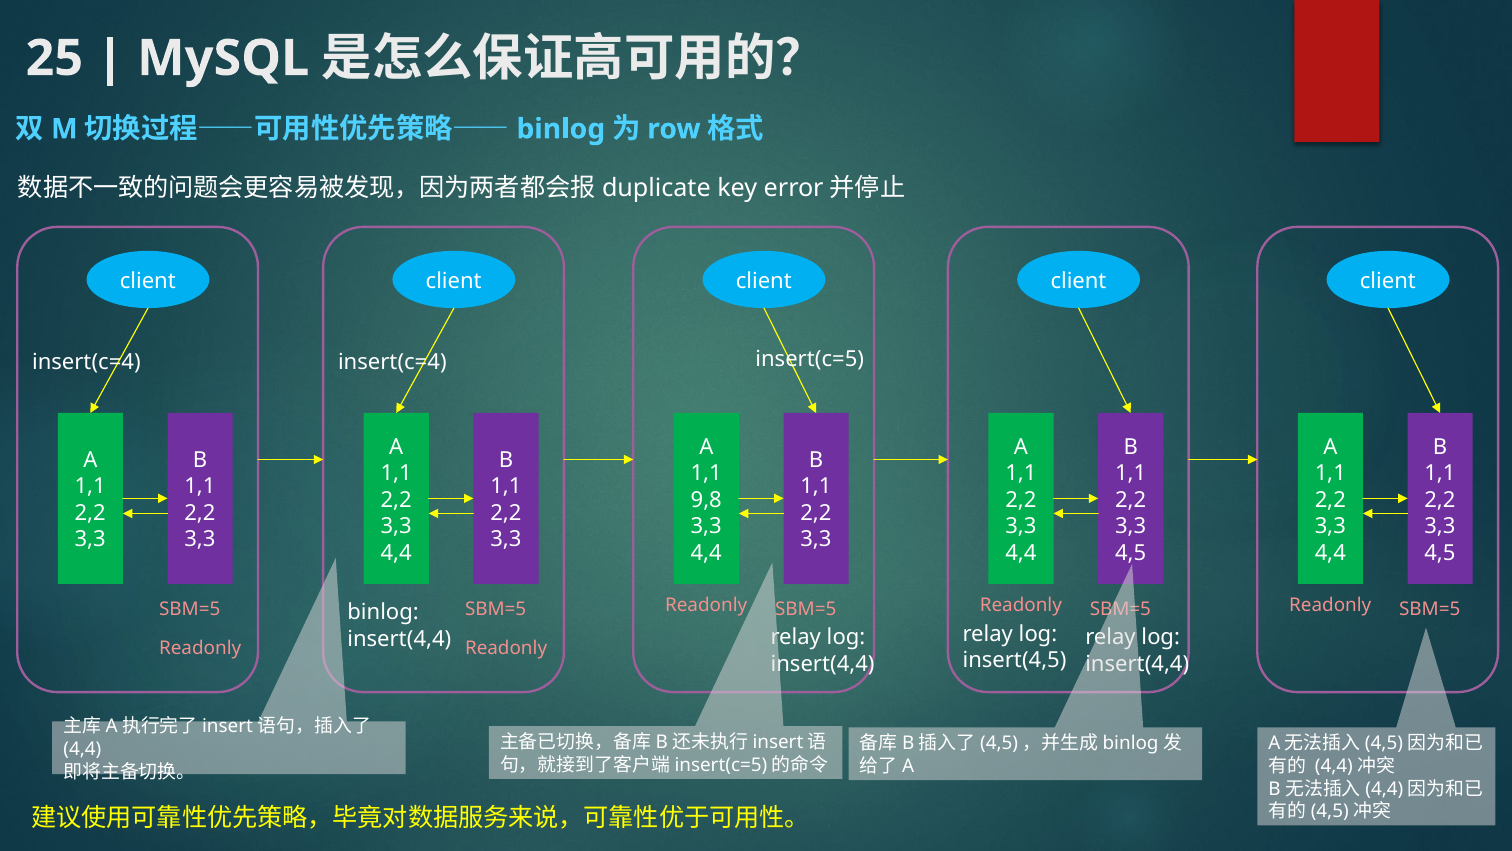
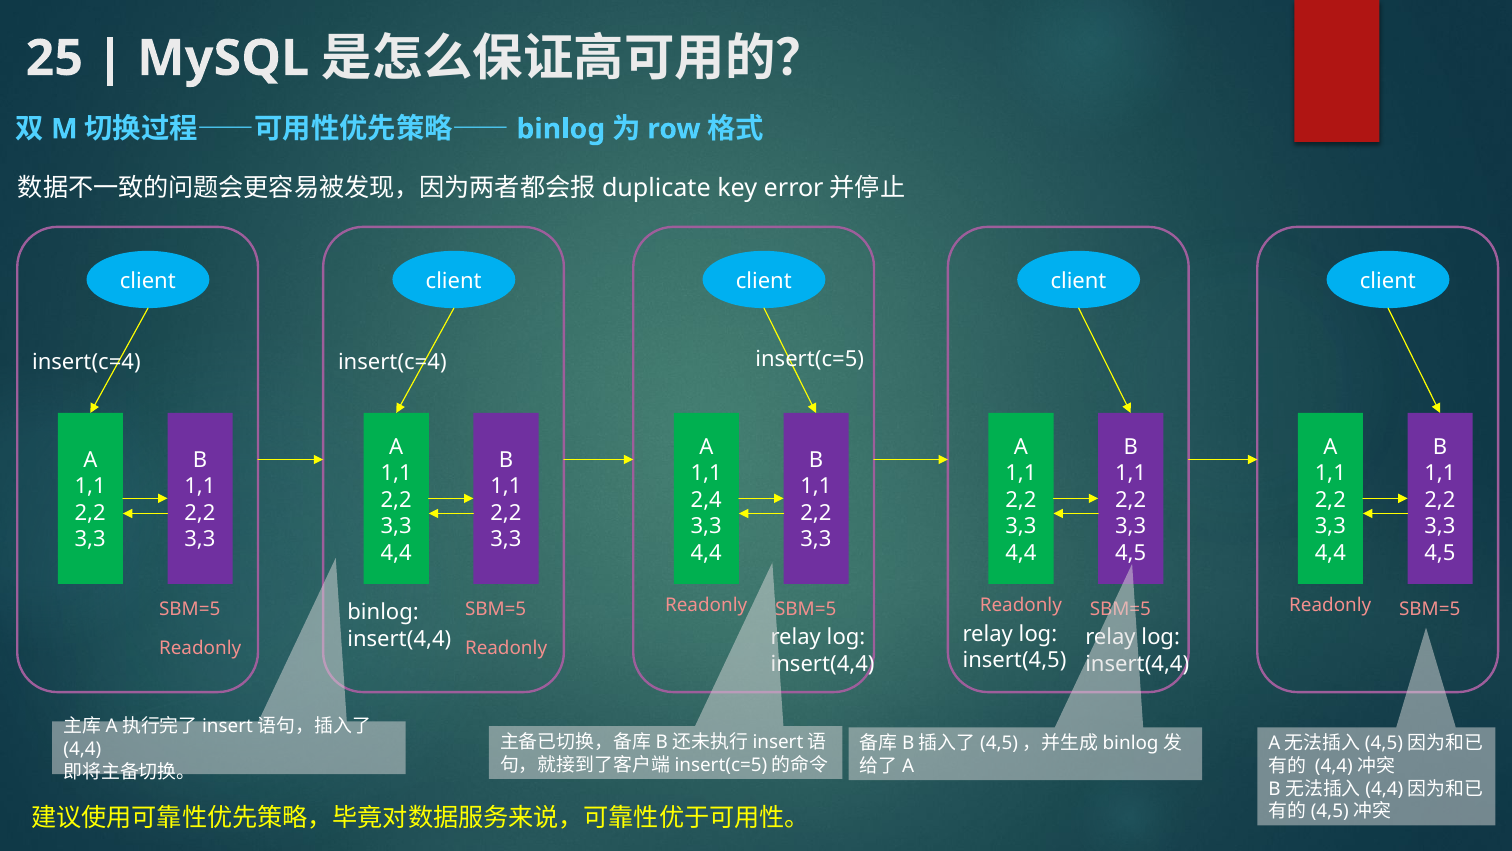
9,8: 9,8 -> 2,4
